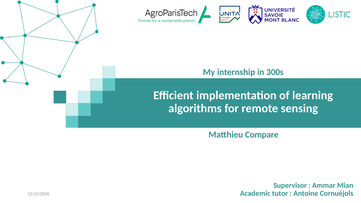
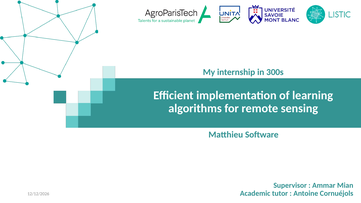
Compare: Compare -> Software
